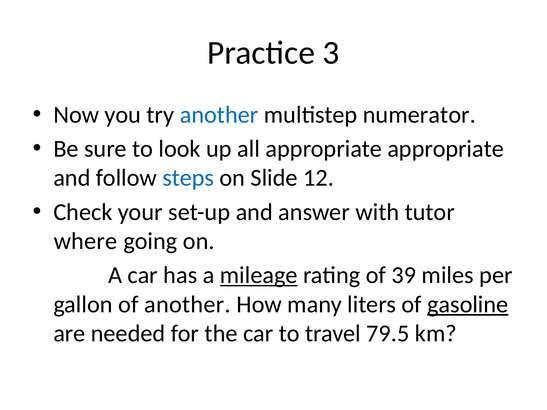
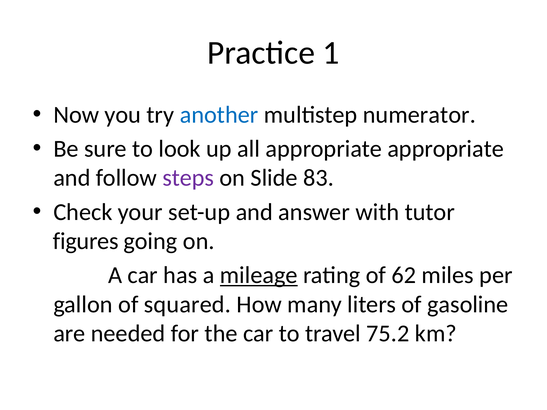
3: 3 -> 1
steps colour: blue -> purple
12: 12 -> 83
where: where -> figures
39: 39 -> 62
of another: another -> squared
gasoline underline: present -> none
79.5: 79.5 -> 75.2
